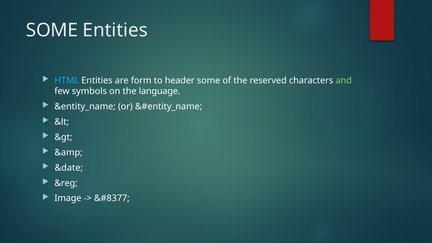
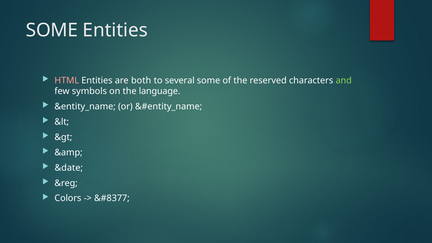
HTML colour: light blue -> pink
form: form -> both
header: header -> several
Image: Image -> Colors
